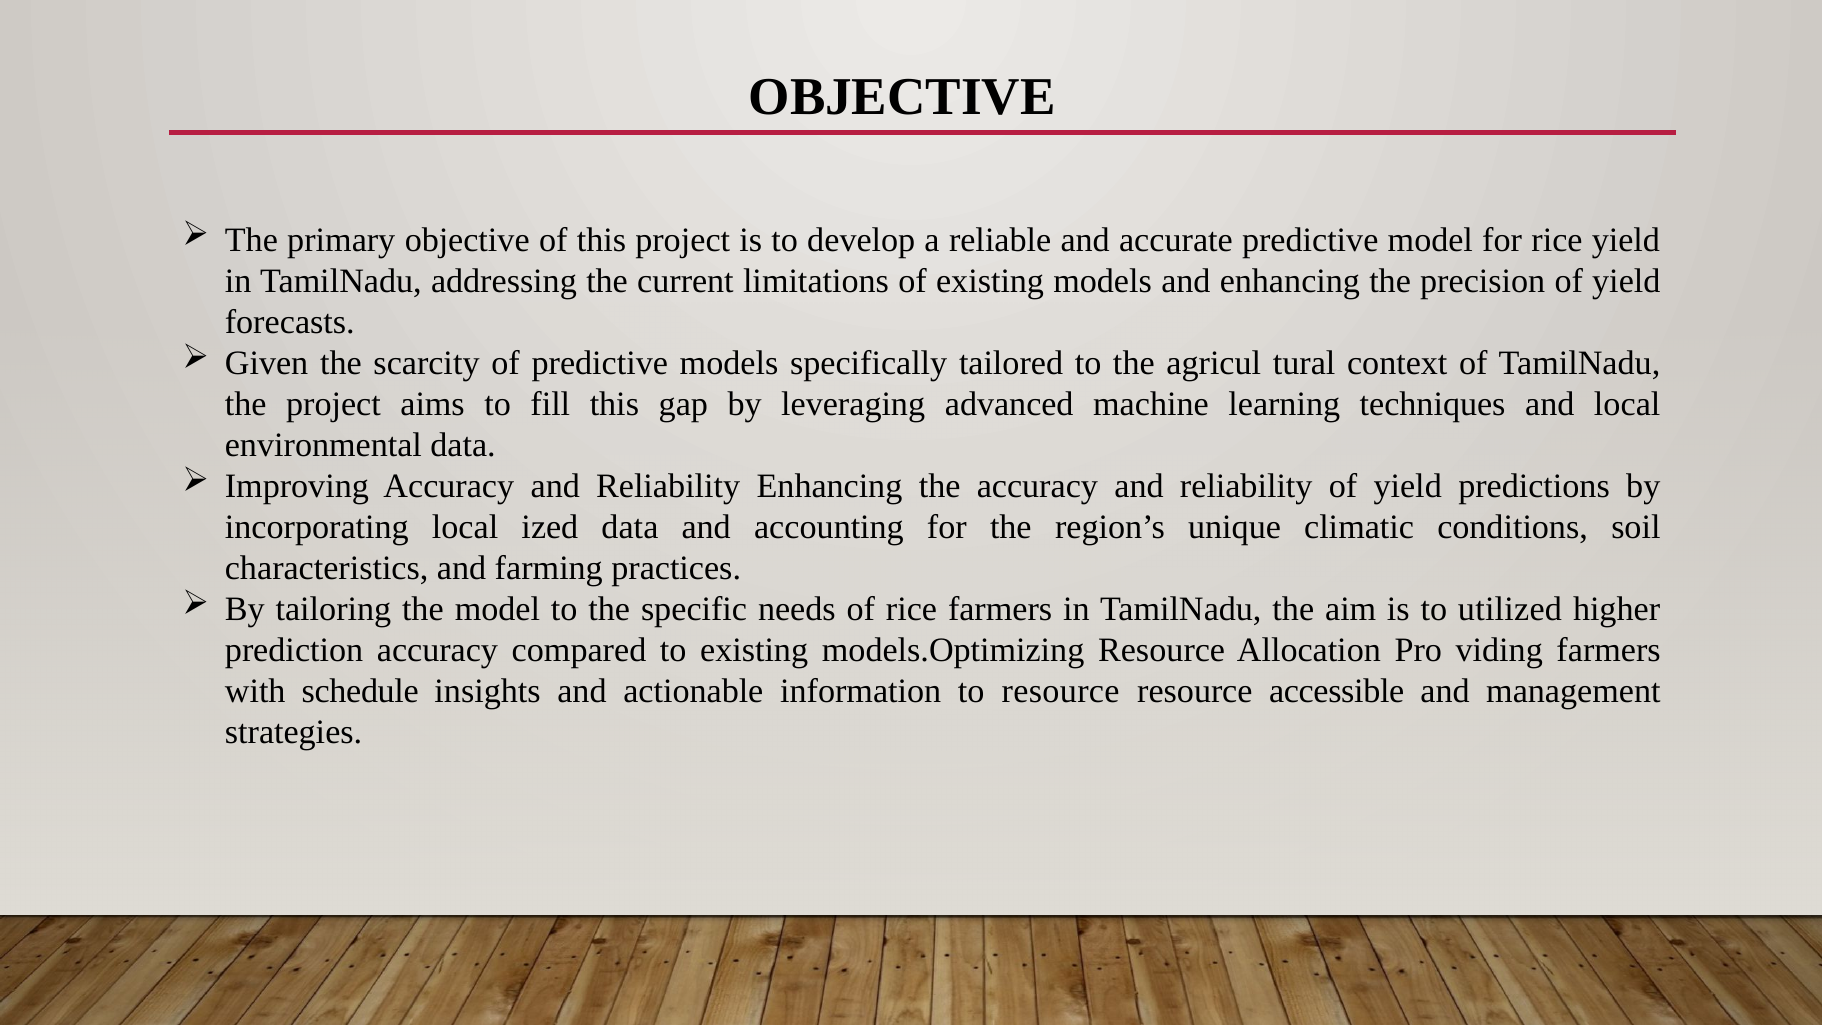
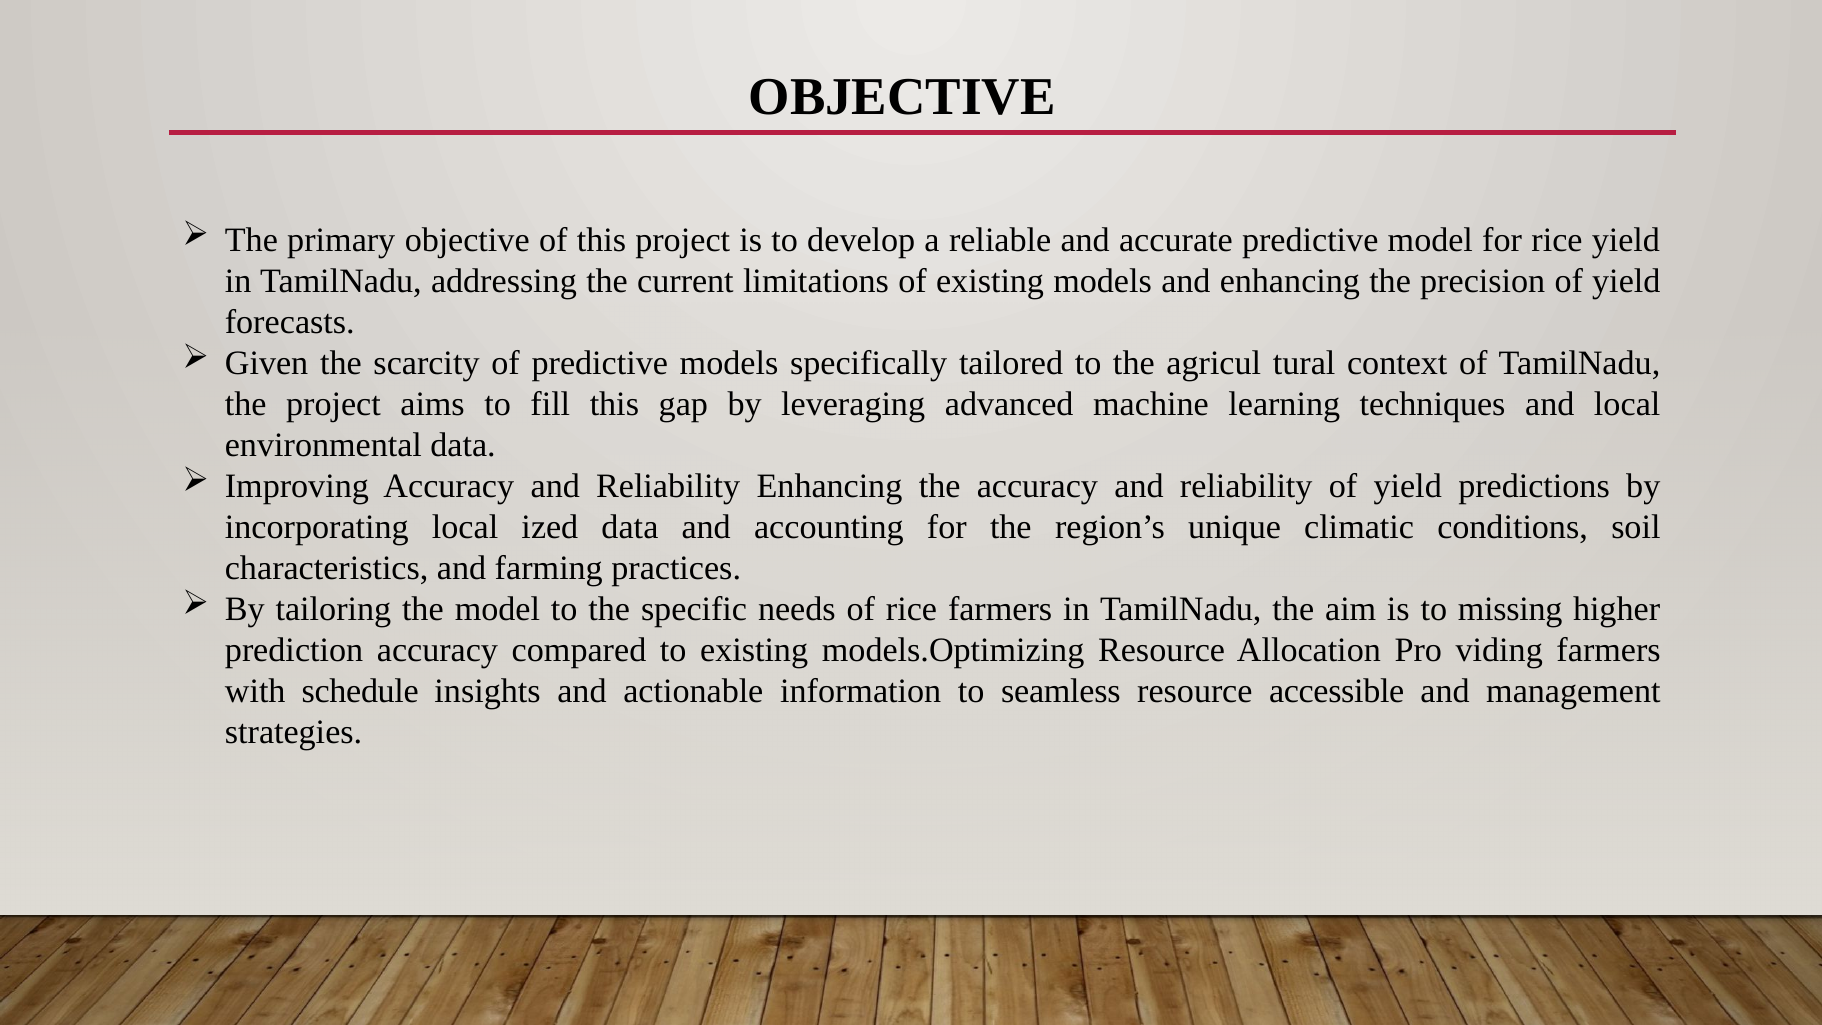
utilized: utilized -> missing
to resource: resource -> seamless
